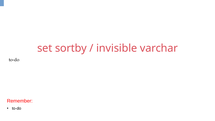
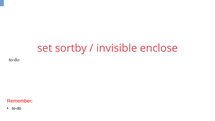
varchar: varchar -> enclose
